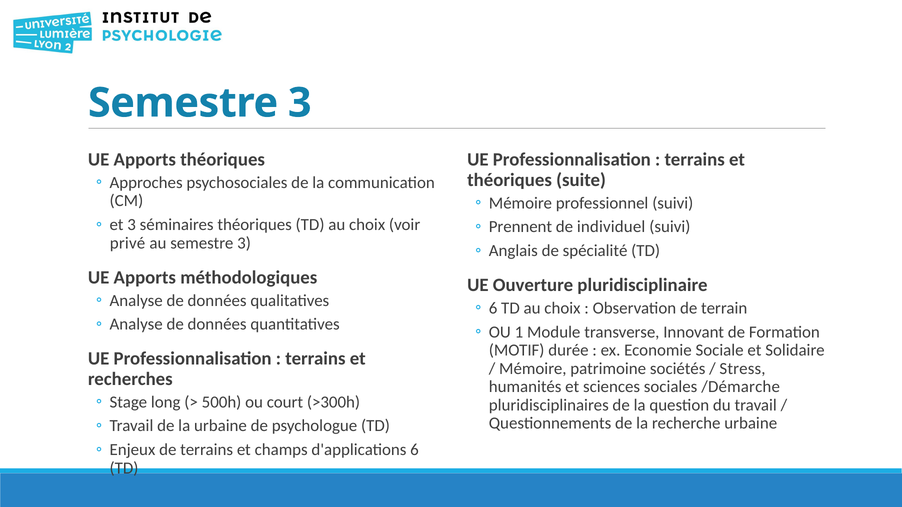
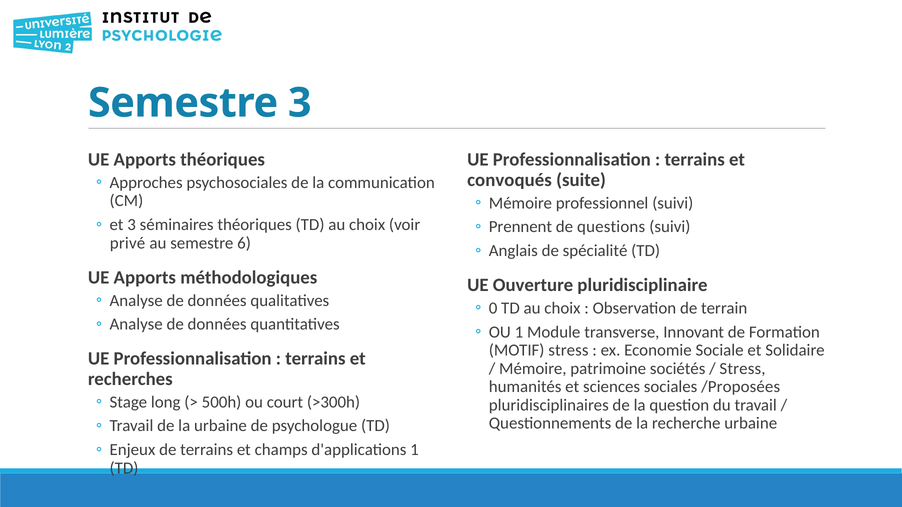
théoriques at (510, 180): théoriques -> convoqués
individuel: individuel -> questions
au semestre 3: 3 -> 6
6 at (493, 308): 6 -> 0
MOTIF durée: durée -> stress
/Démarche: /Démarche -> /Proposées
d'applications 6: 6 -> 1
